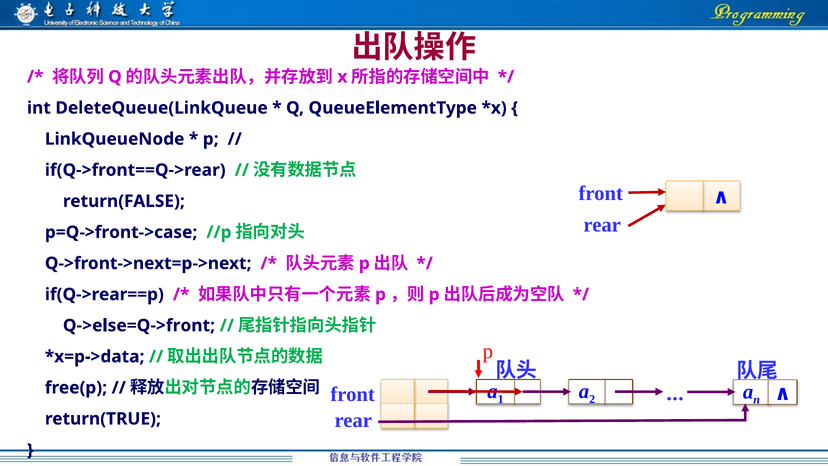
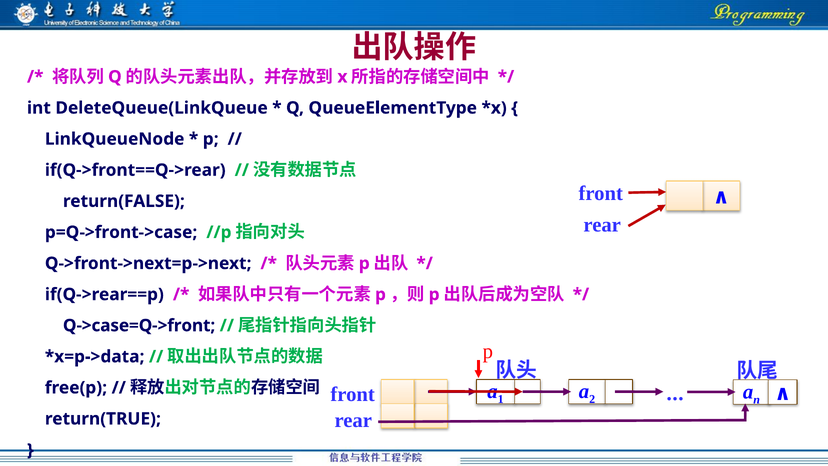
Q->else=Q->front: Q->else=Q->front -> Q->case=Q->front
